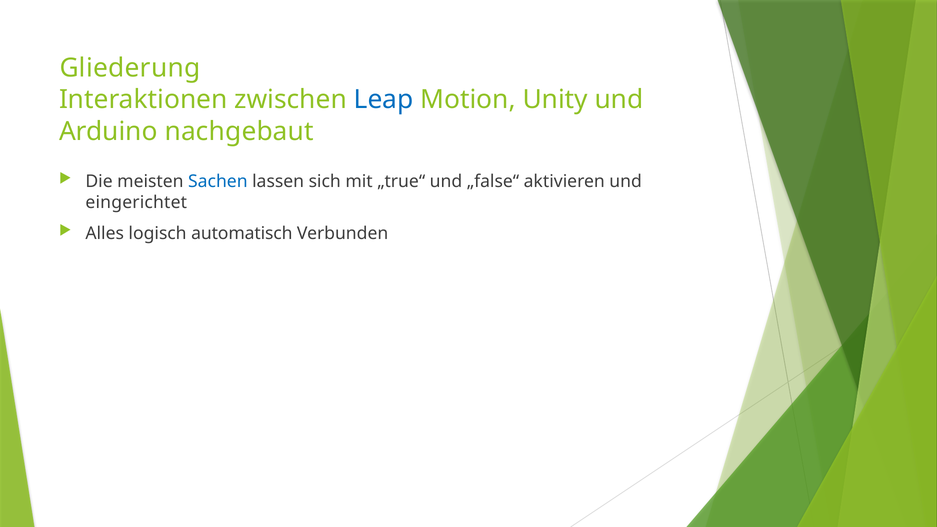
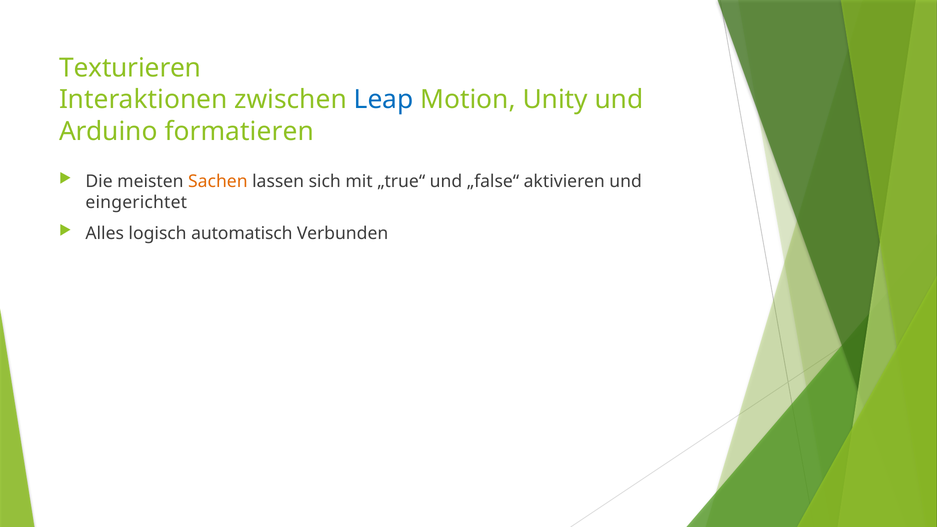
Gliederung: Gliederung -> Texturieren
nachgebaut: nachgebaut -> formatieren
Sachen colour: blue -> orange
